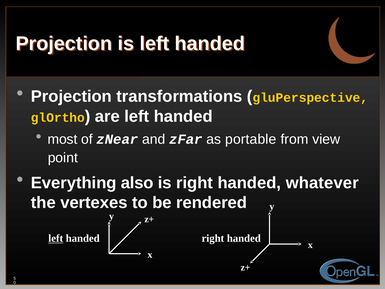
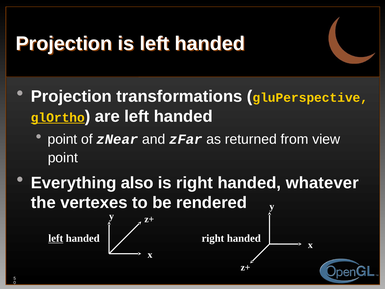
glOrtho underline: none -> present
most at (63, 139): most -> point
portable: portable -> returned
